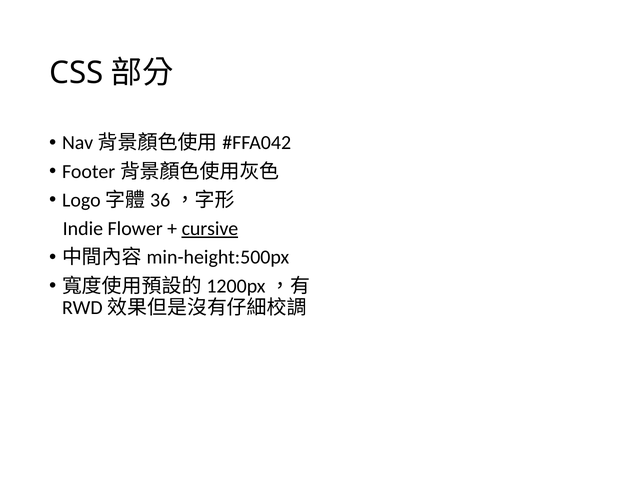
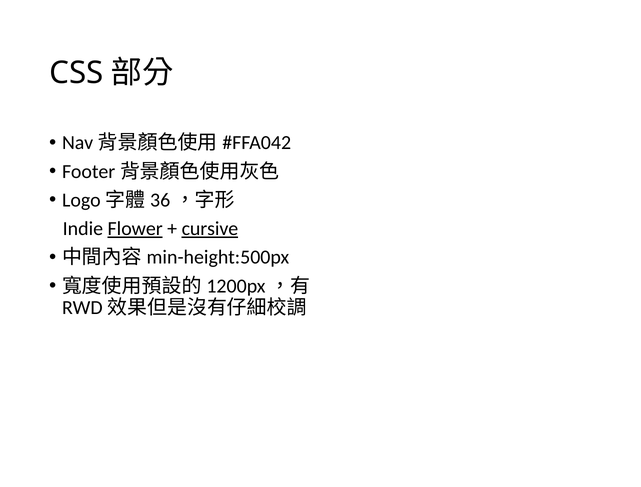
Flower underline: none -> present
